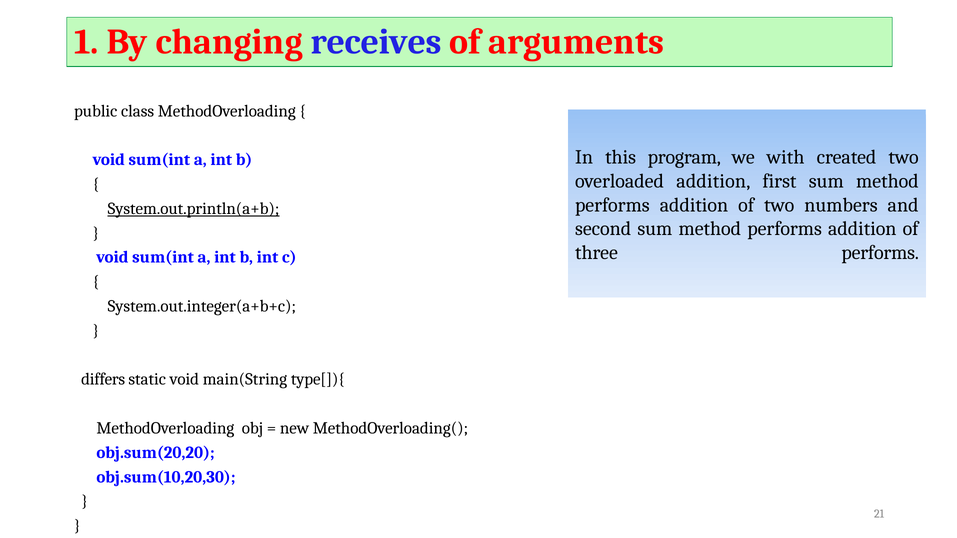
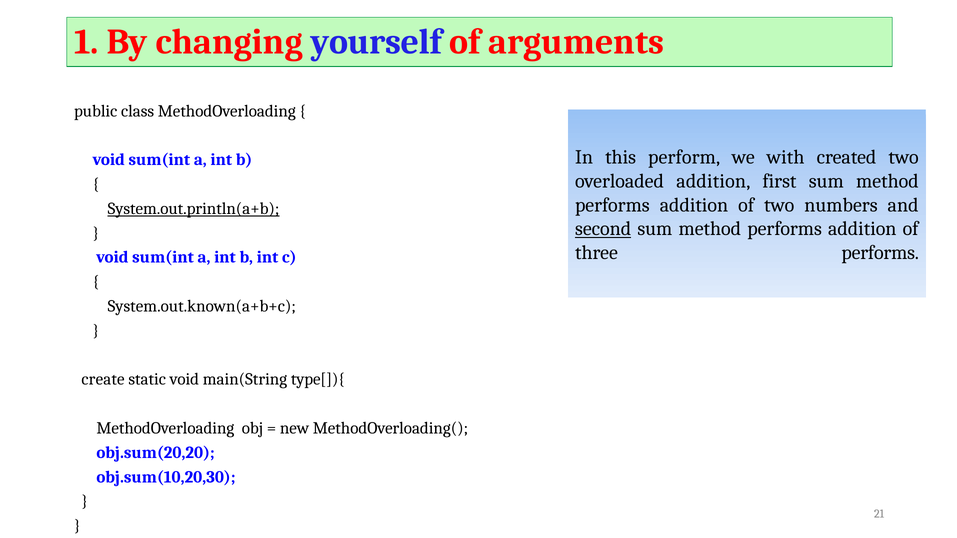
receives: receives -> yourself
program: program -> perform
second underline: none -> present
System.out.integer(a+b+c: System.out.integer(a+b+c -> System.out.known(a+b+c
differs: differs -> create
